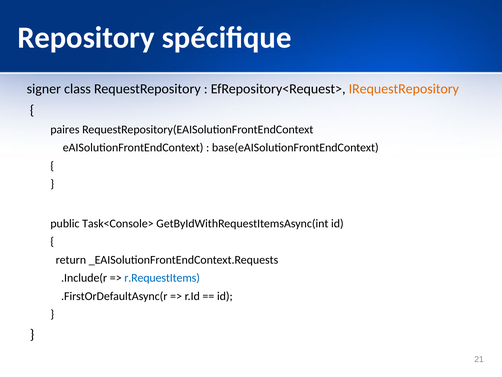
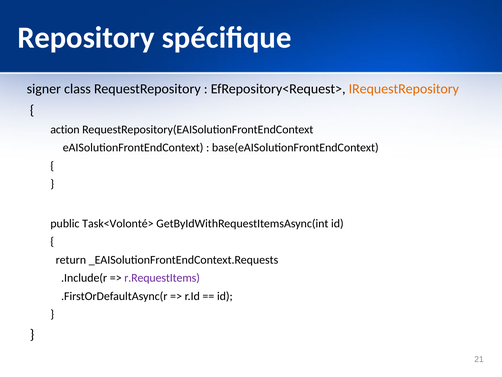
paires: paires -> action
Task<Console>: Task<Console> -> Task<Volonté>
r.RequestItems colour: blue -> purple
